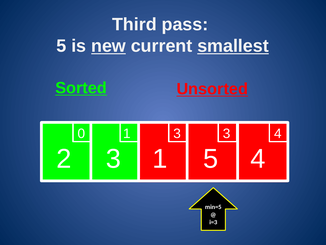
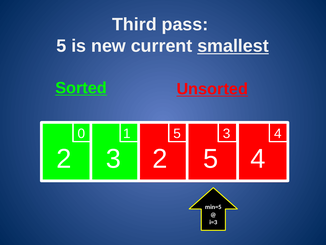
new underline: present -> none
0 3: 3 -> 5
3 1: 1 -> 2
